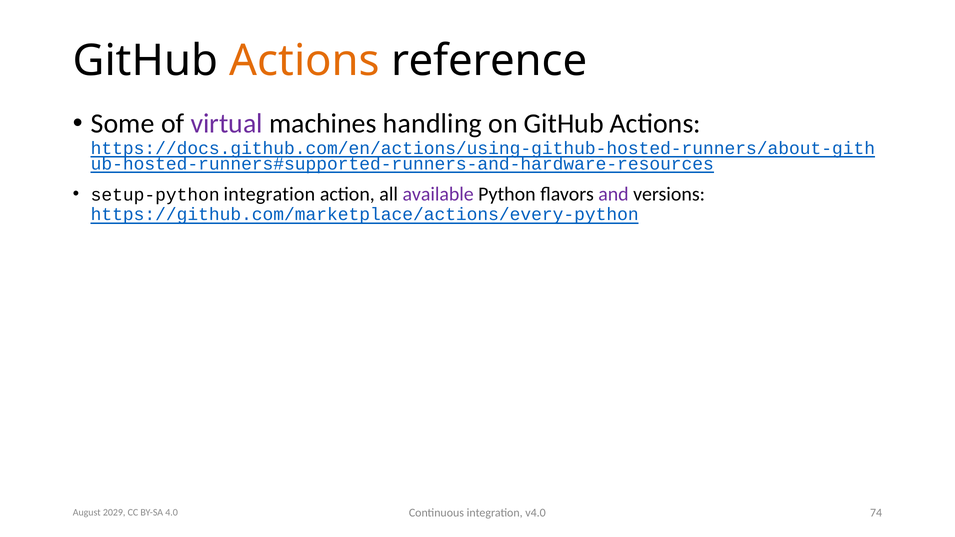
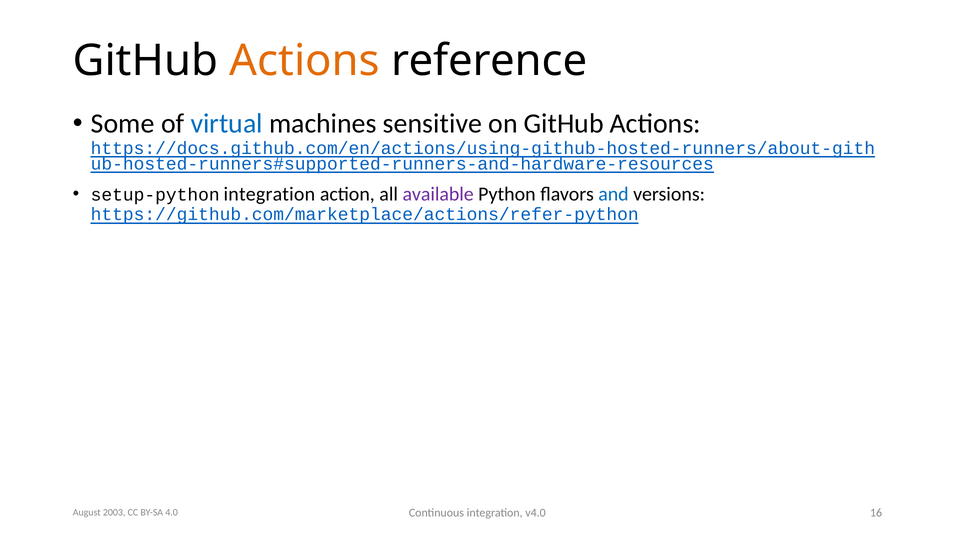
virtual colour: purple -> blue
handling: handling -> sensitive
and colour: purple -> blue
https://github.com/marketplace/actions/every-python: https://github.com/marketplace/actions/every-python -> https://github.com/marketplace/actions/refer-python
74: 74 -> 16
2029: 2029 -> 2003
